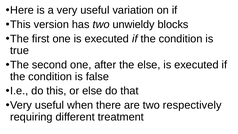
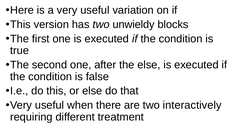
respectively: respectively -> interactively
